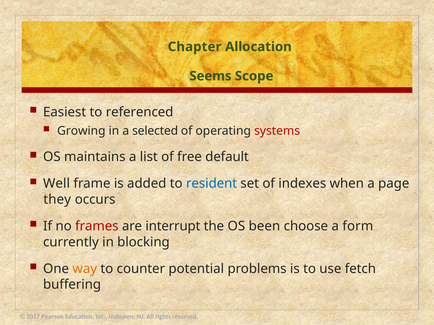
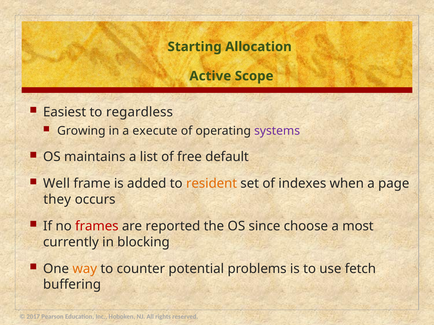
Chapter: Chapter -> Starting
Seems: Seems -> Active
referenced: referenced -> regardless
selected: selected -> execute
systems colour: red -> purple
resident colour: blue -> orange
interrupt: interrupt -> reported
been: been -> since
form: form -> most
